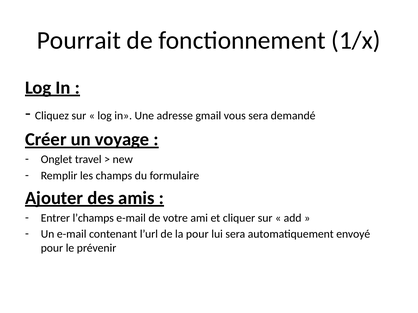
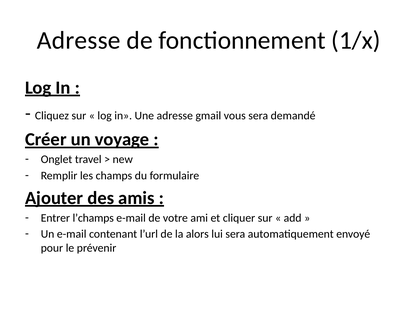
Pourrait at (79, 40): Pourrait -> Adresse
la pour: pour -> alors
